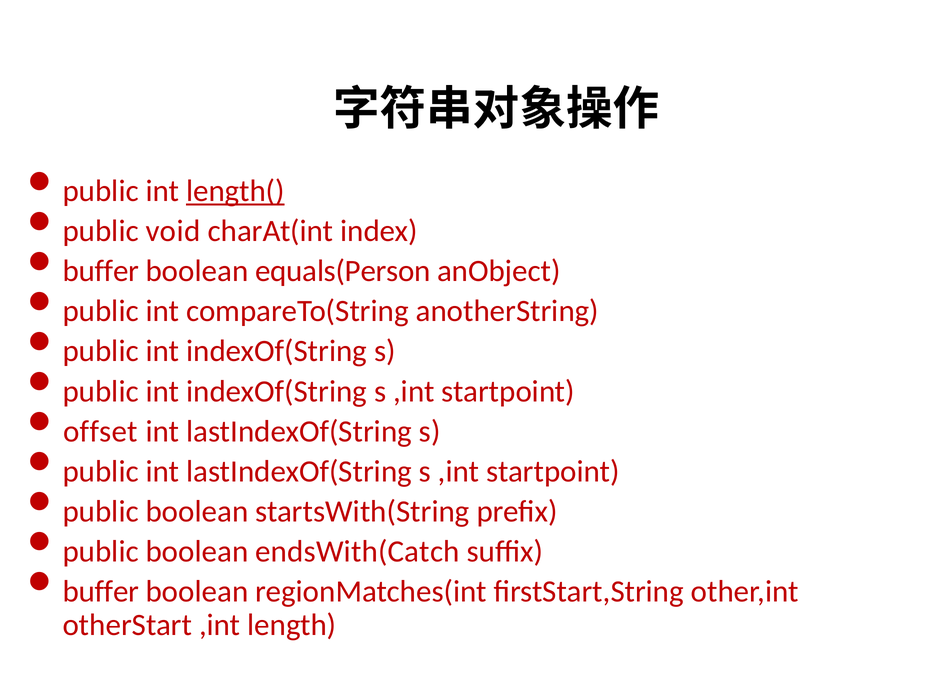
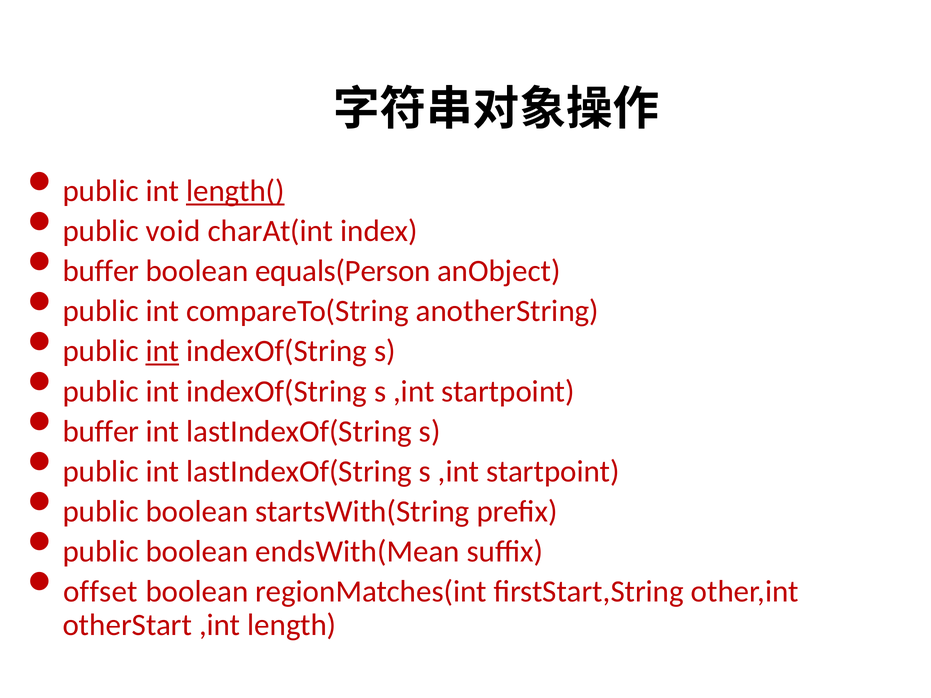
int at (162, 351) underline: none -> present
offset at (100, 431): offset -> buffer
endsWith(Catch: endsWith(Catch -> endsWith(Mean
buffer at (101, 592): buffer -> offset
